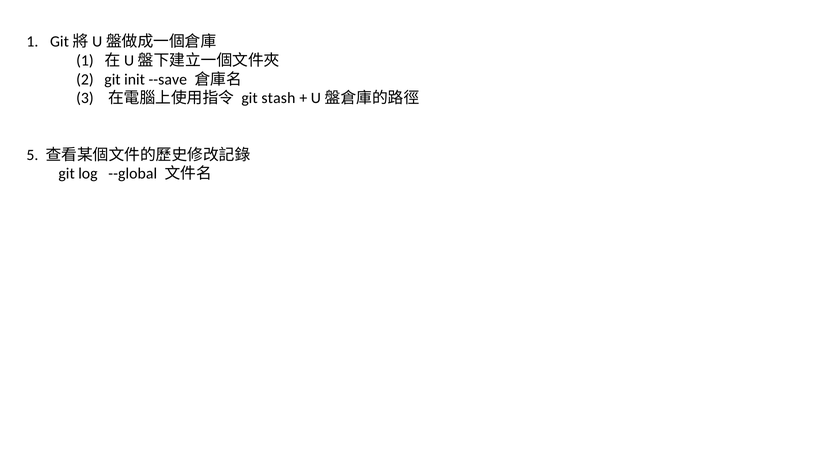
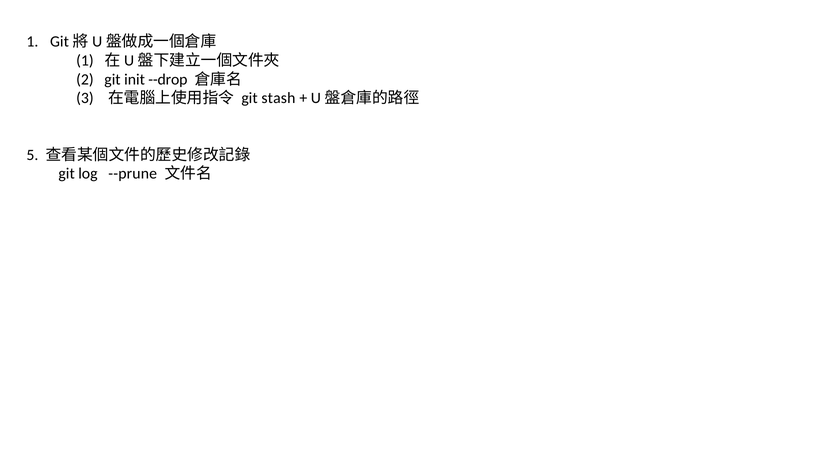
--save: --save -> --drop
--global: --global -> --prune
